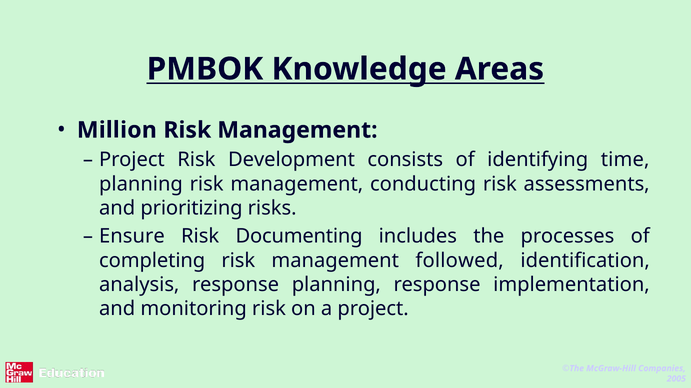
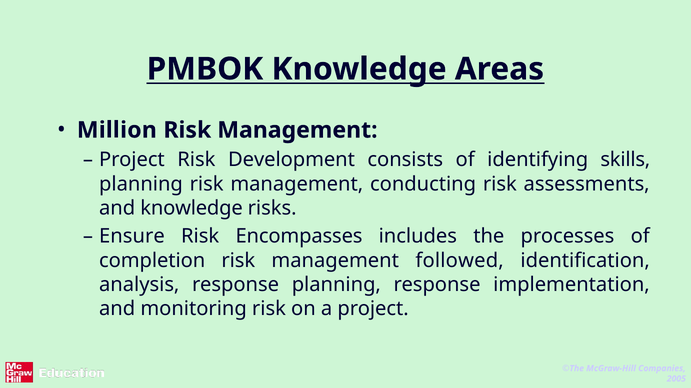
time: time -> skills
and prioritizing: prioritizing -> knowledge
Documenting: Documenting -> Encompasses
completing: completing -> completion
